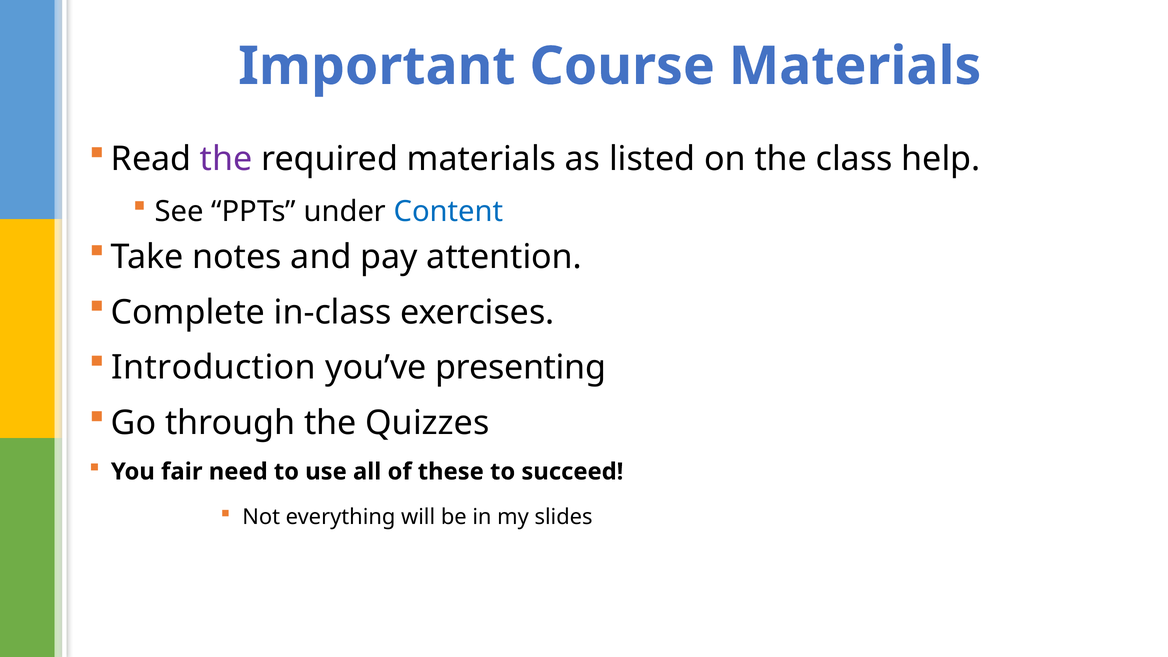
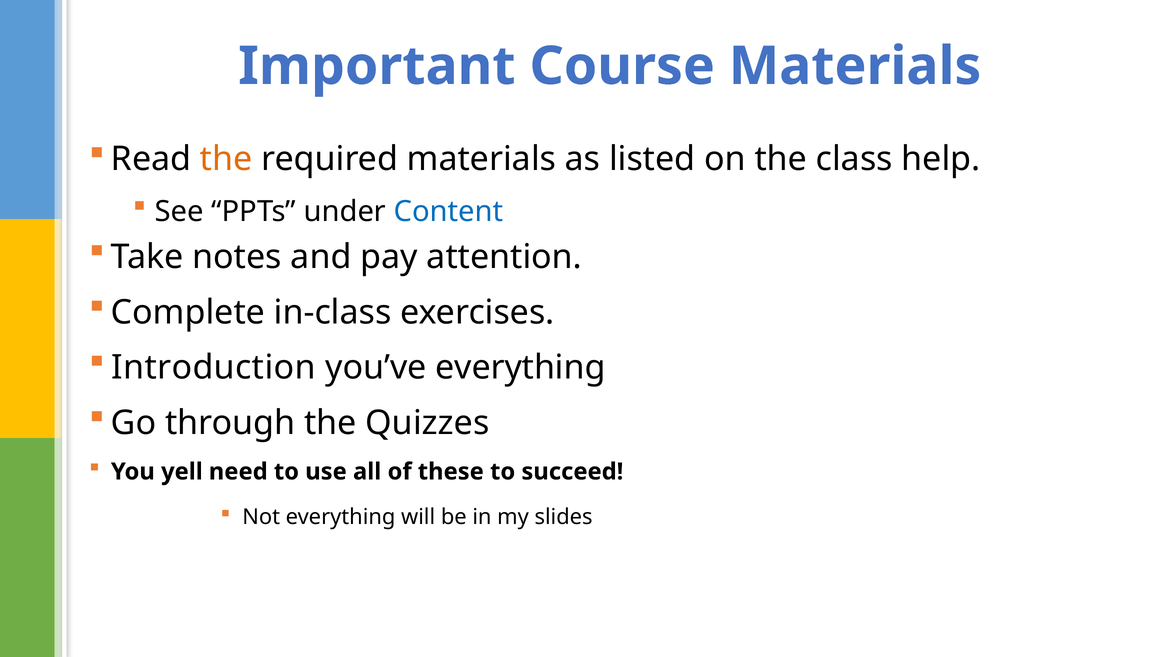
the at (226, 159) colour: purple -> orange
you’ve presenting: presenting -> everything
fair: fair -> yell
